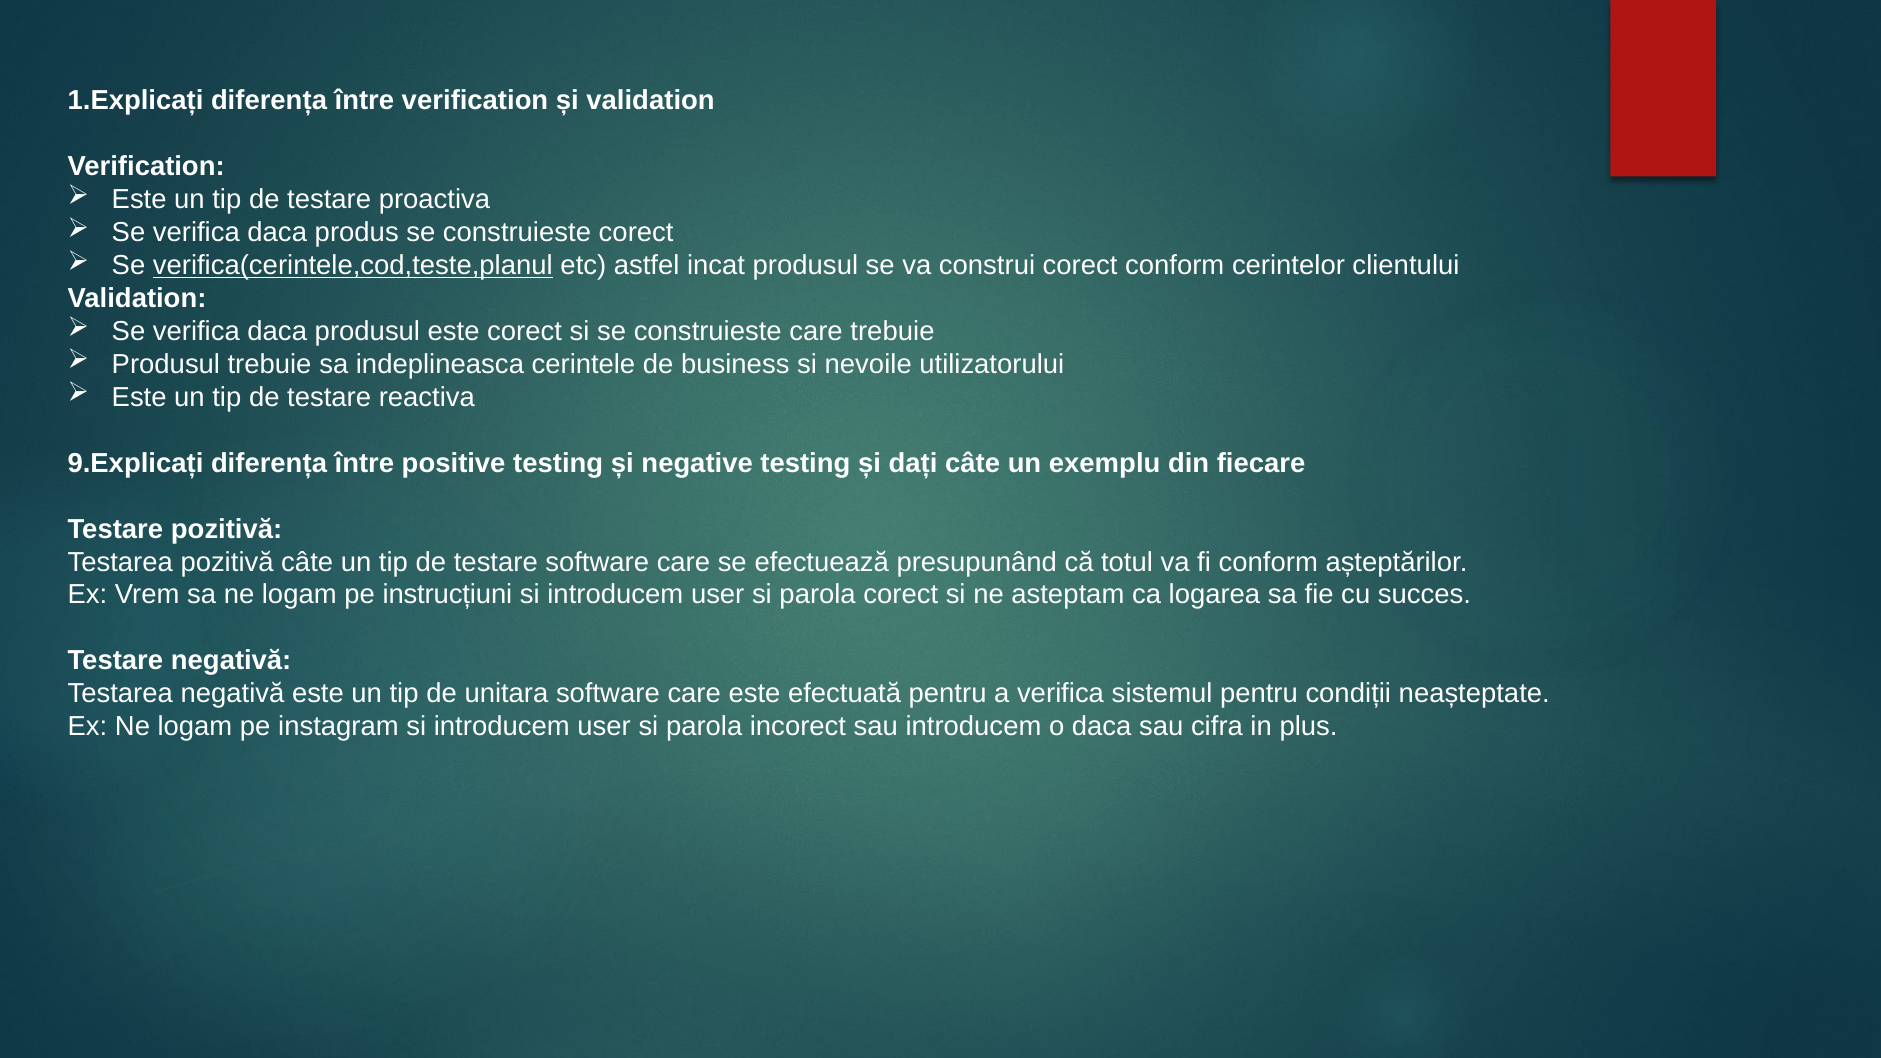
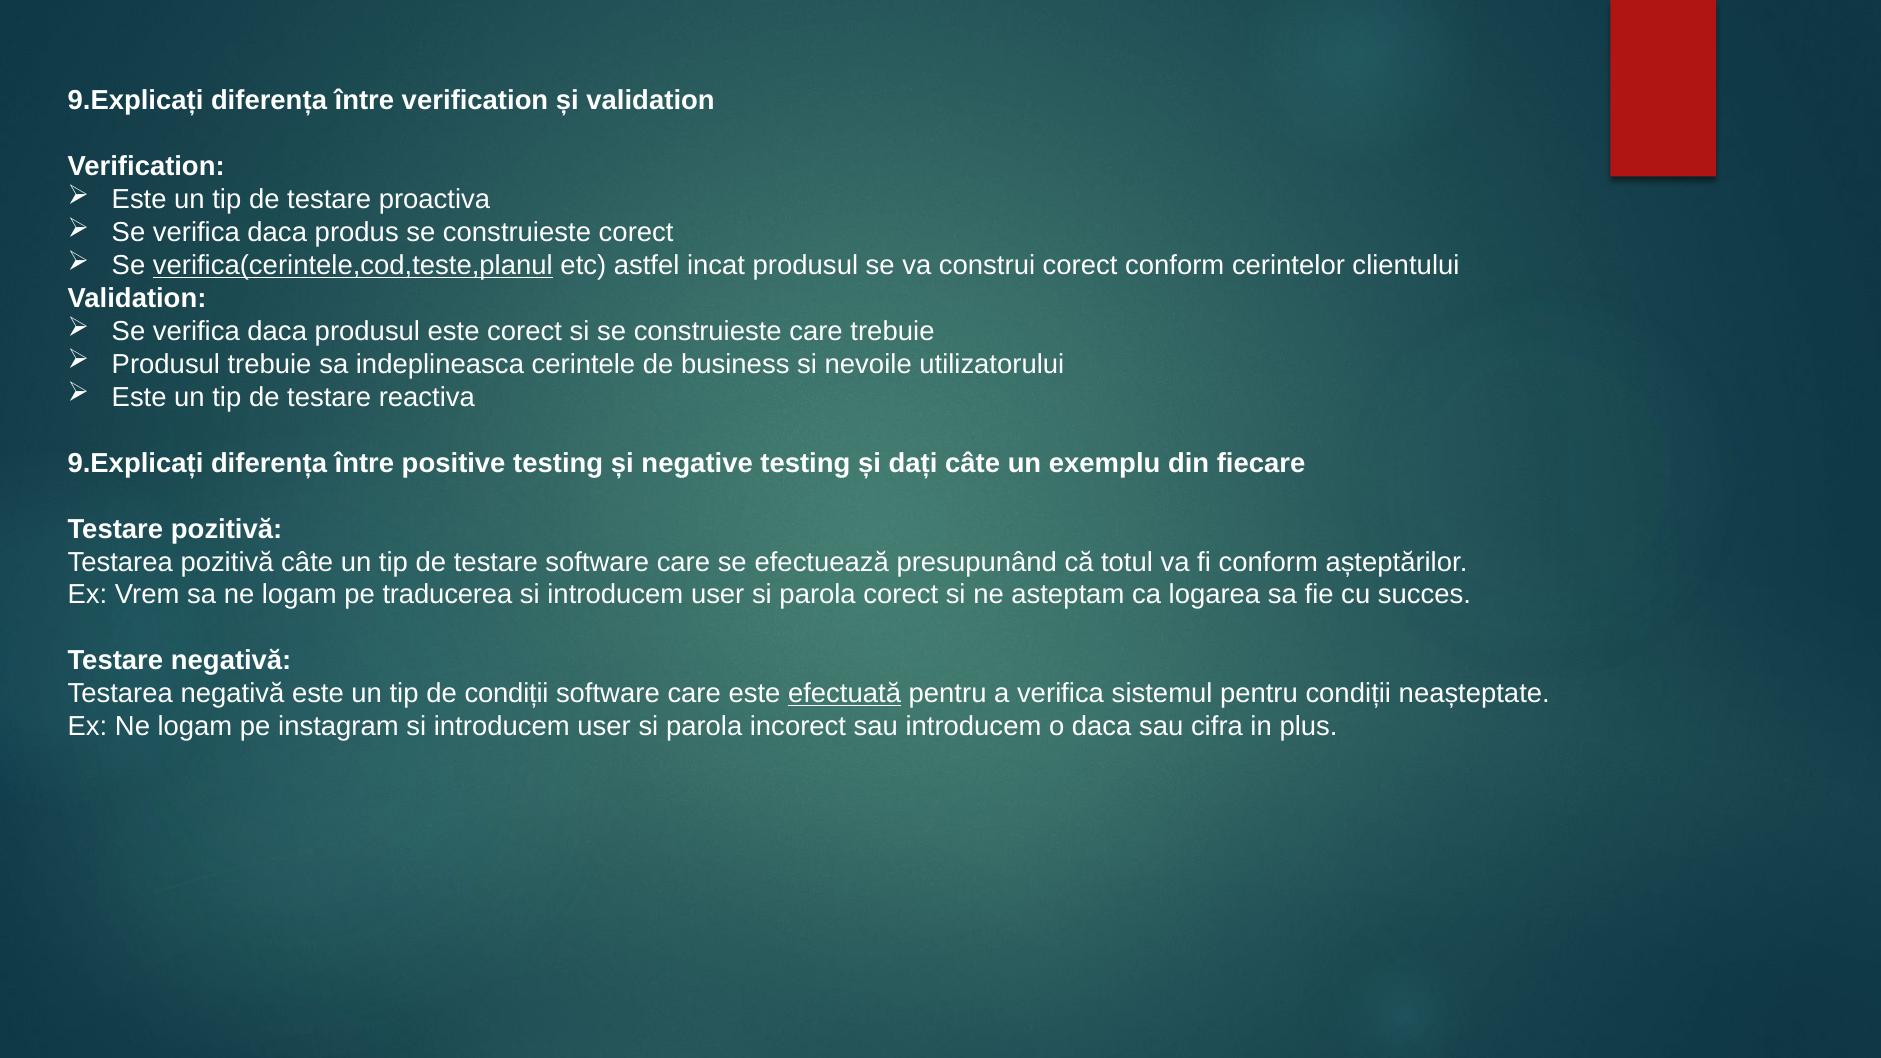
1.Explicați at (136, 101): 1.Explicați -> 9.Explicați
instrucțiuni: instrucțiuni -> traducerea
de unitara: unitara -> condiții
efectuată underline: none -> present
